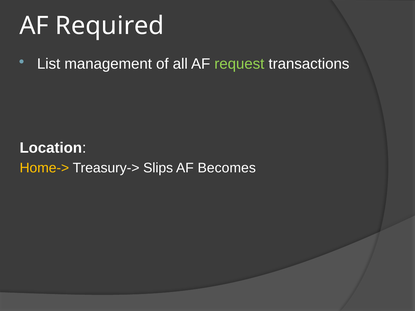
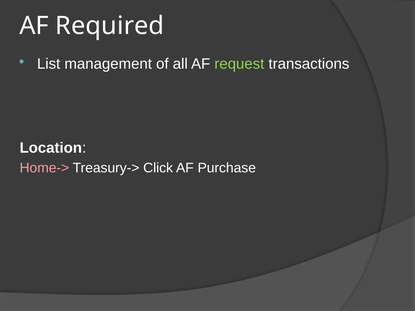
Home-> colour: yellow -> pink
Slips: Slips -> Click
Becomes: Becomes -> Purchase
